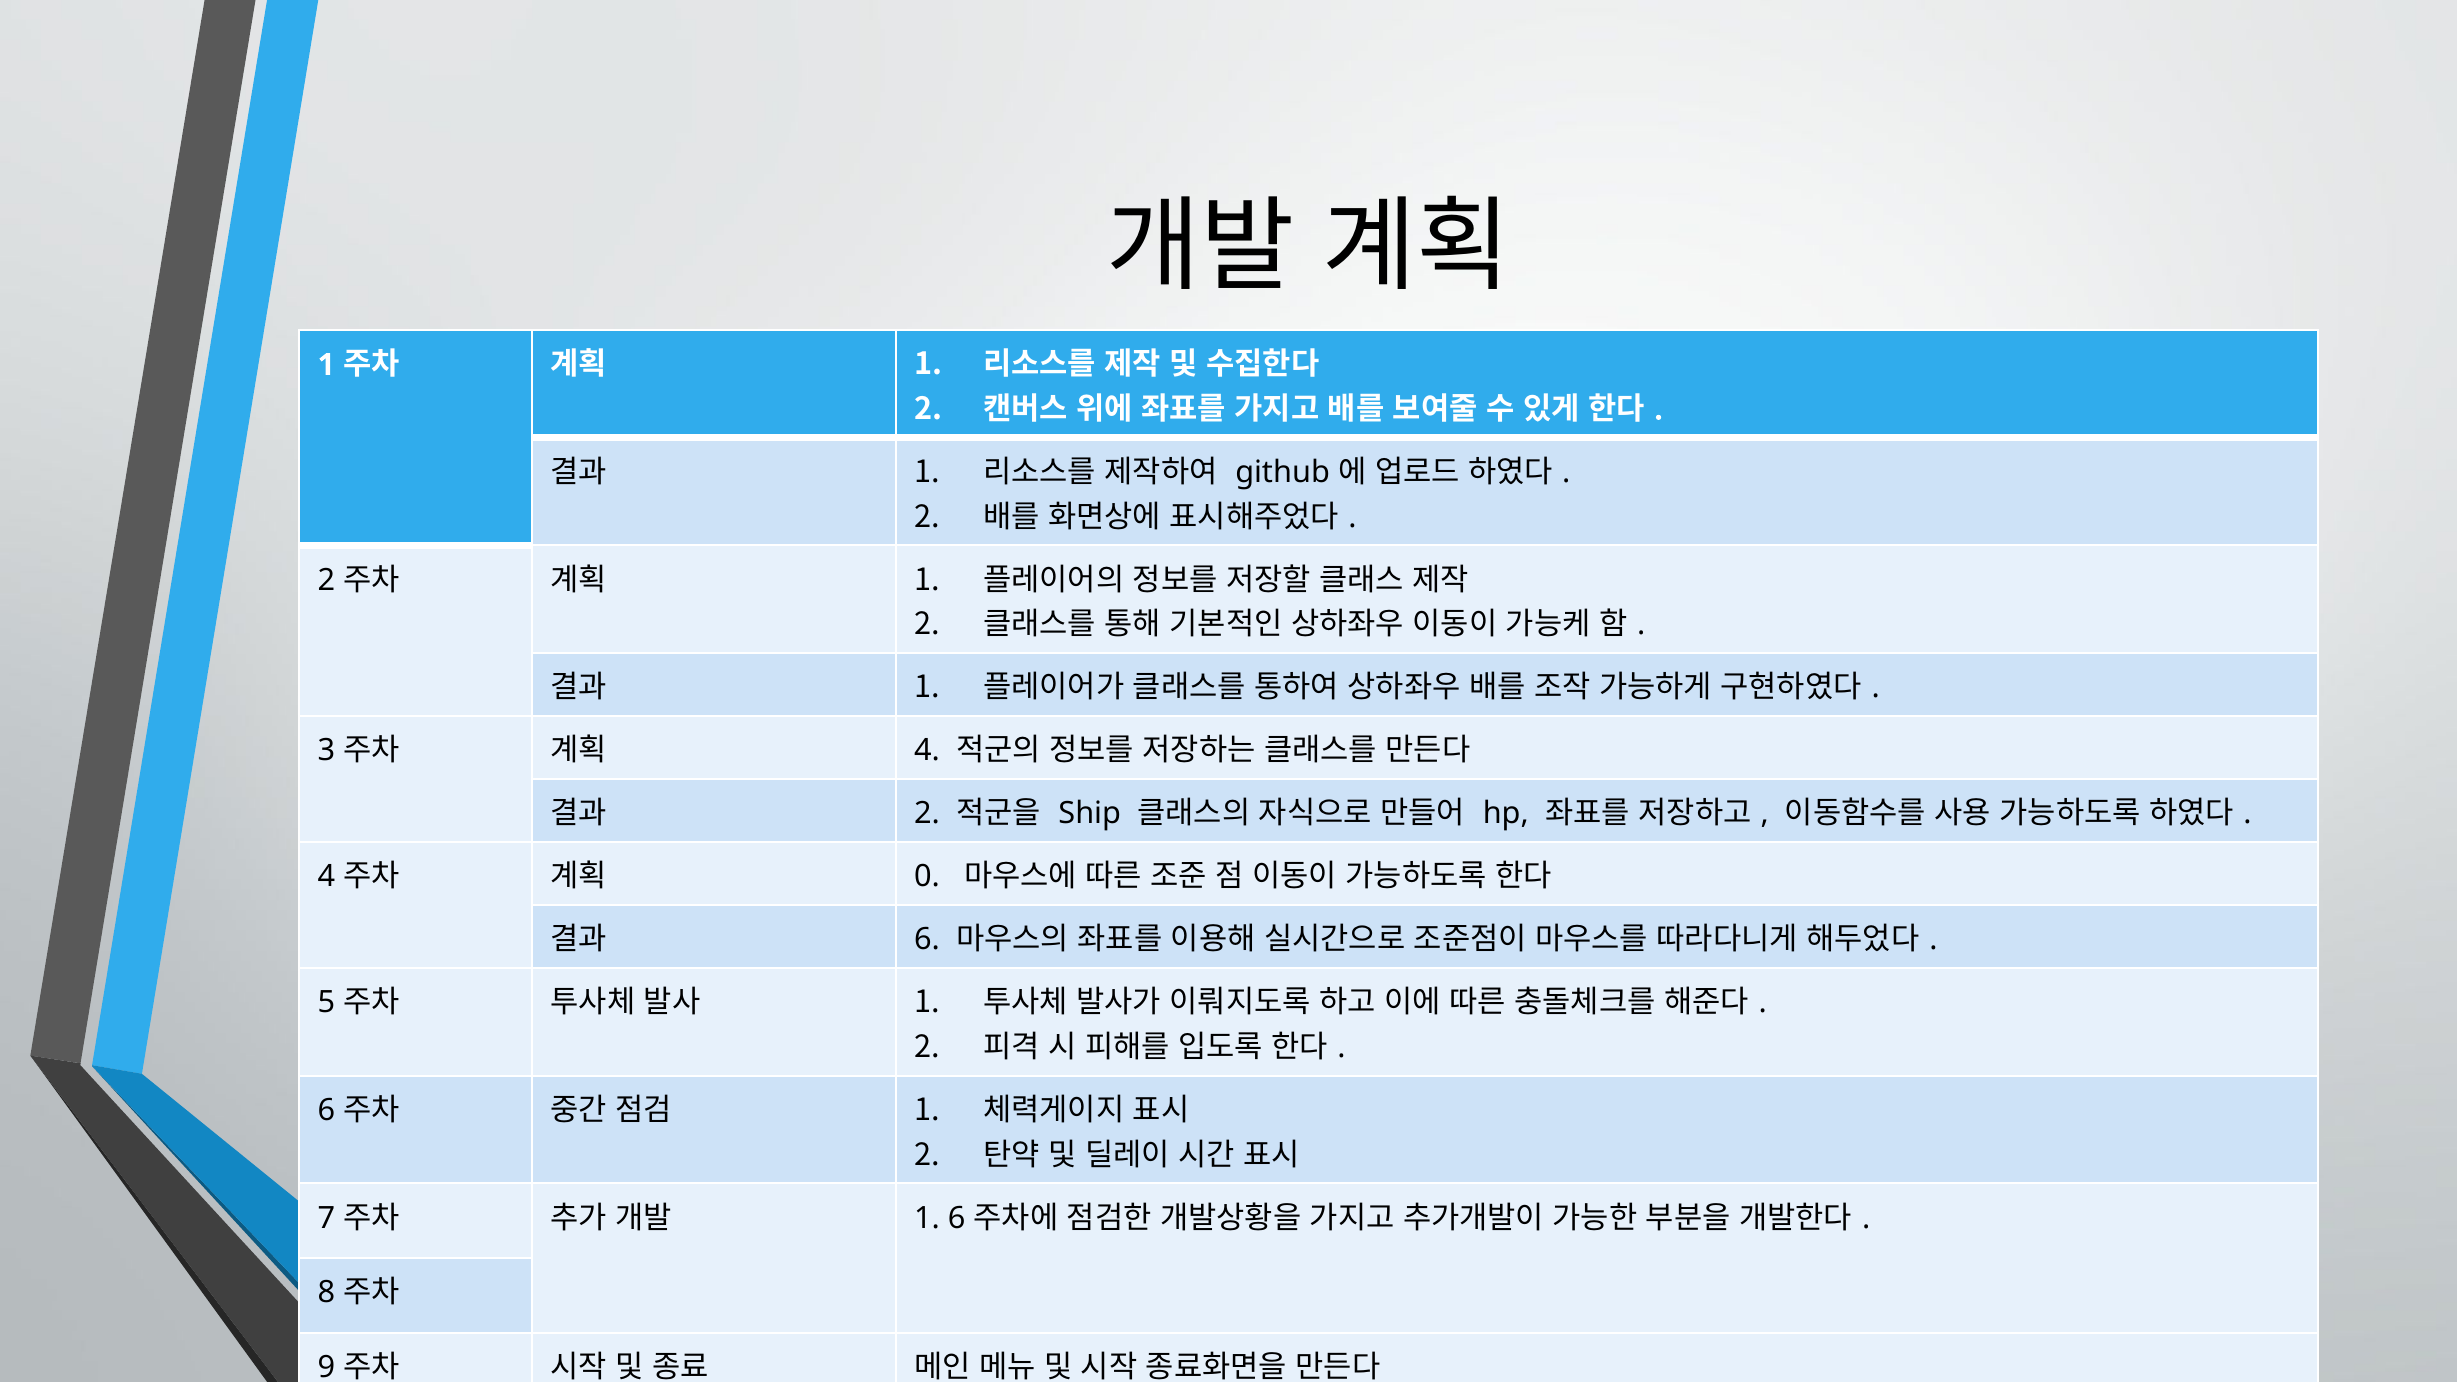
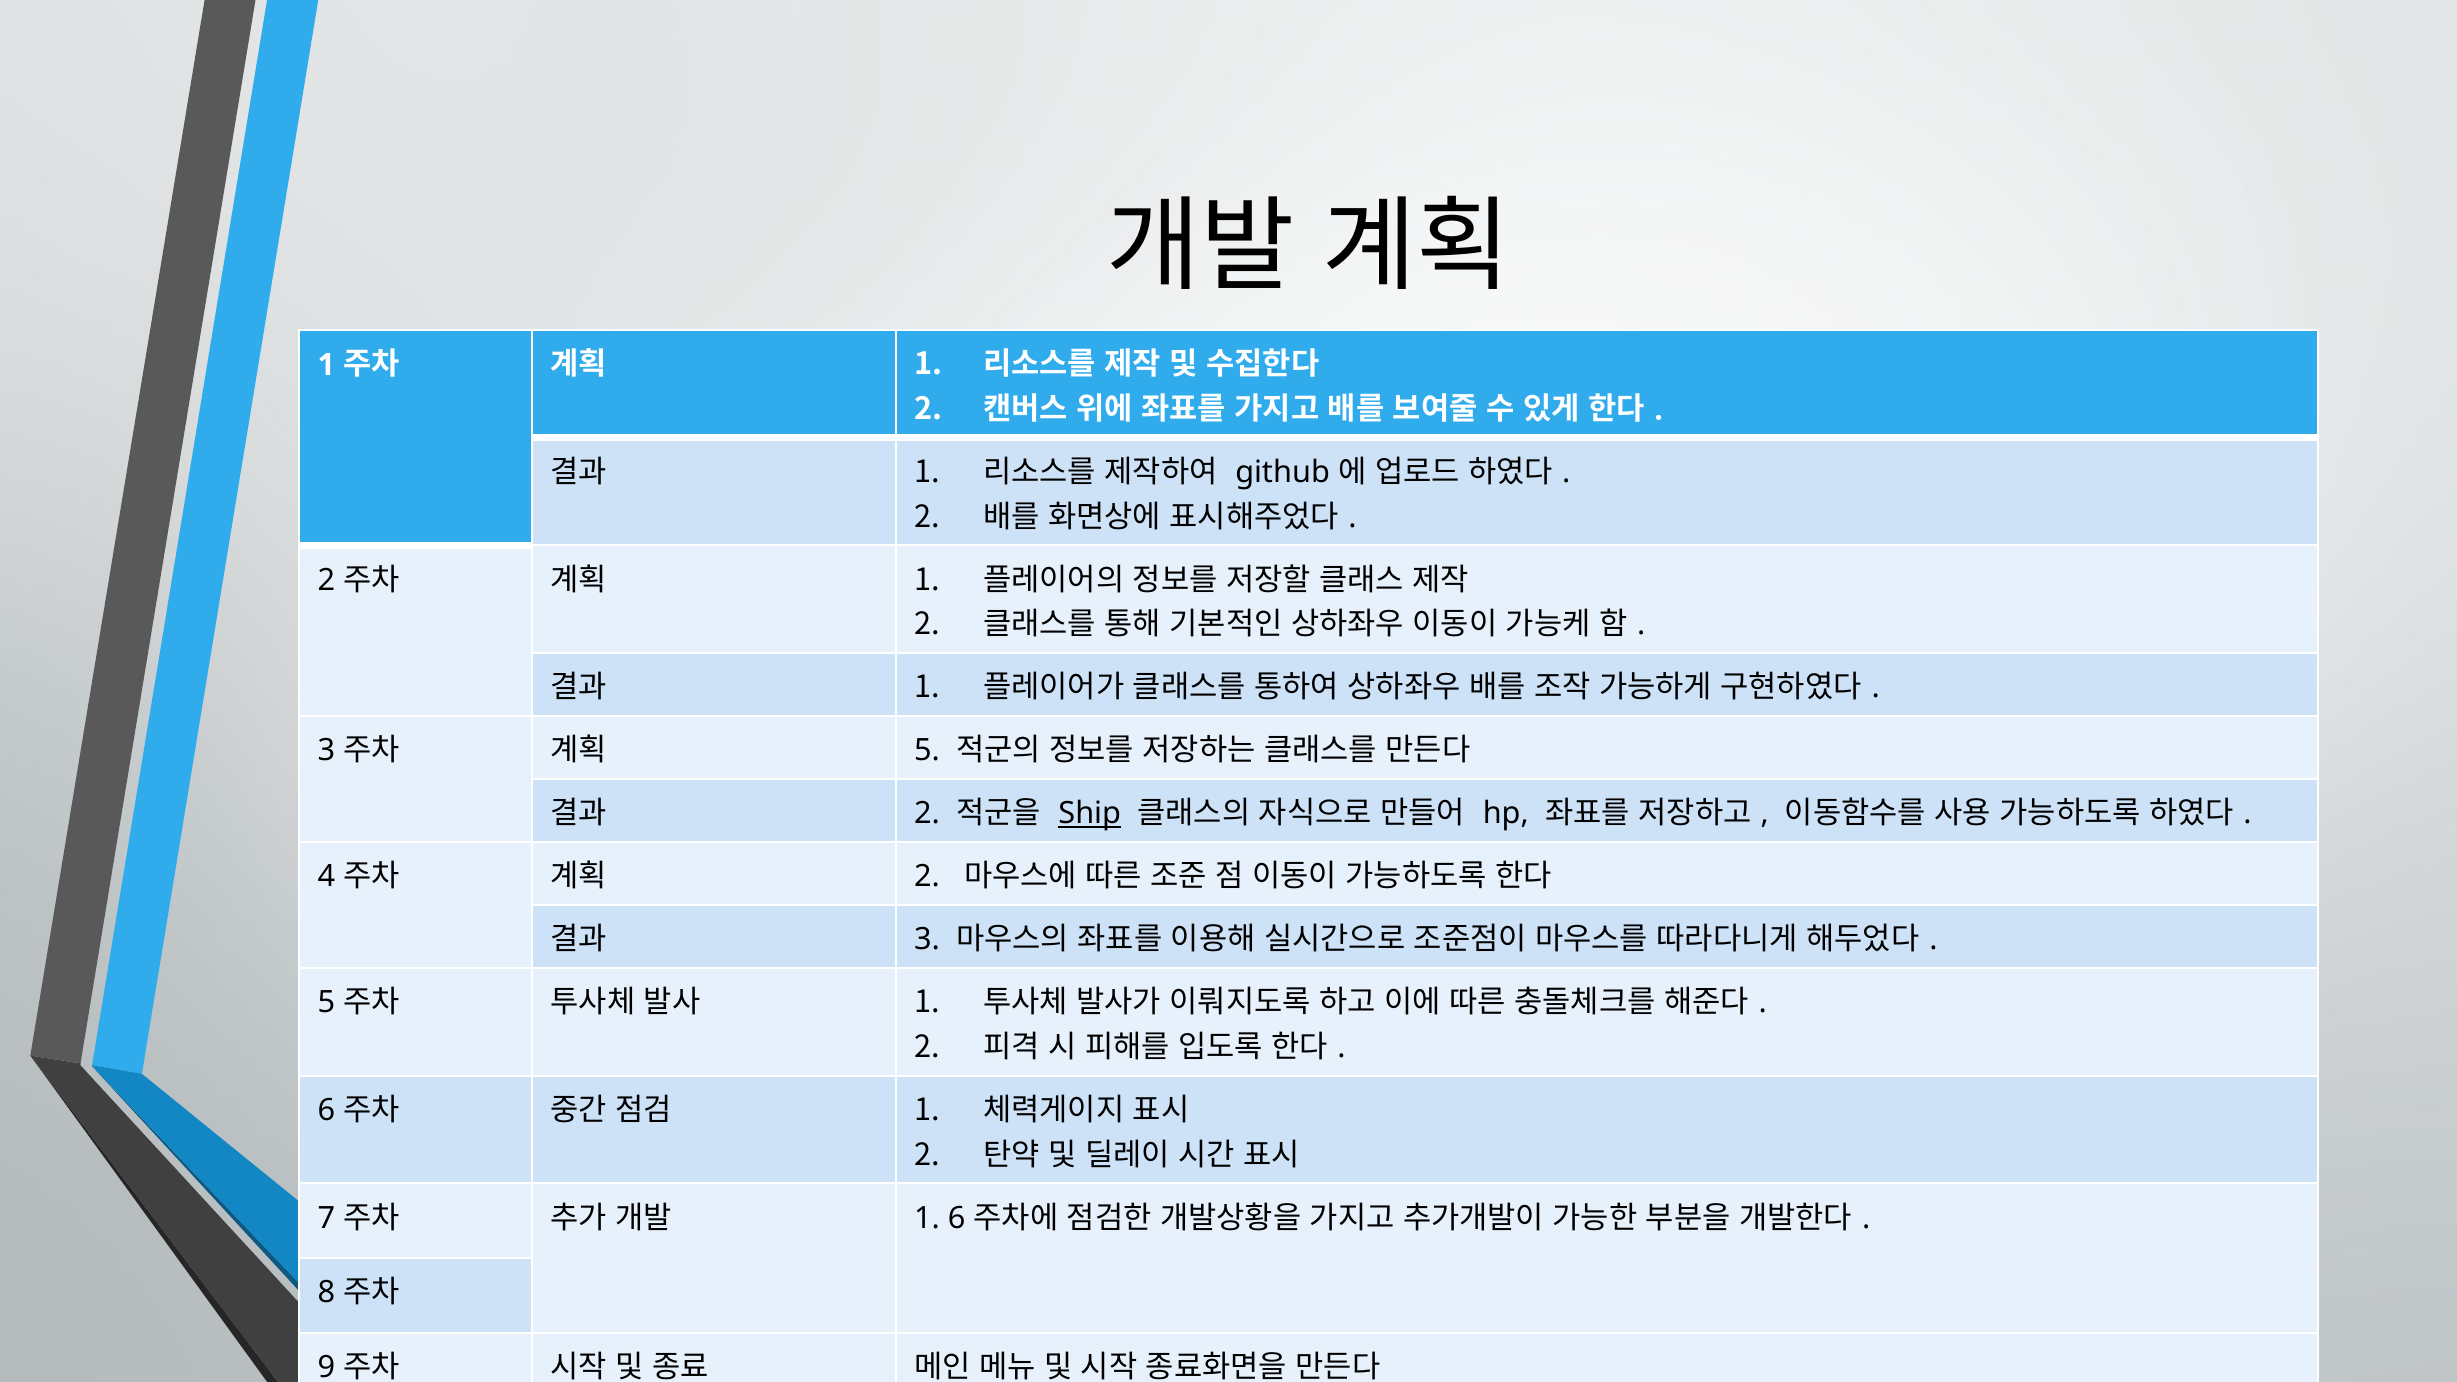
4 at (927, 751): 4 -> 5
Ship underline: none -> present
0 at (927, 877): 0 -> 2
6 at (927, 940): 6 -> 3
